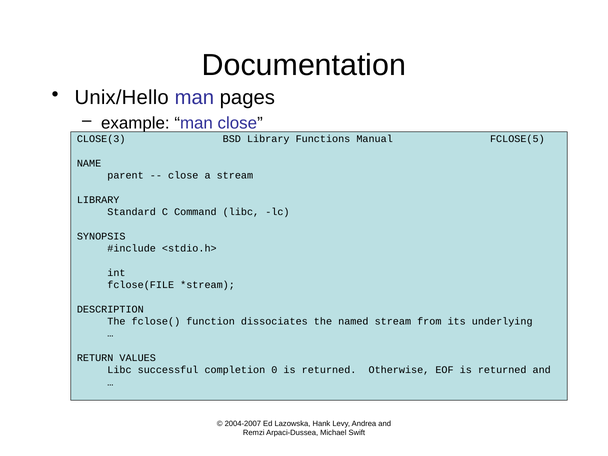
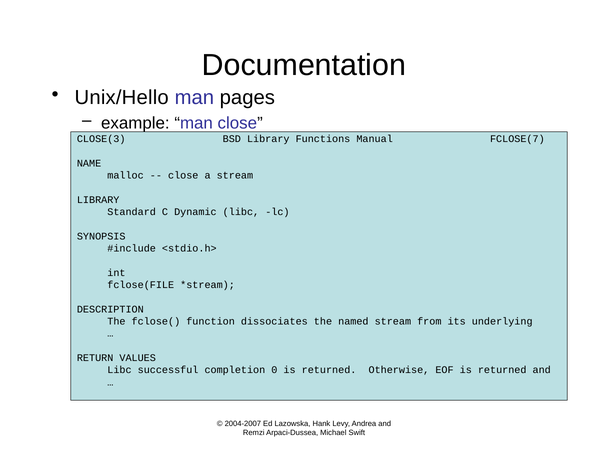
FCLOSE(5: FCLOSE(5 -> FCLOSE(7
parent: parent -> malloc
Command: Command -> Dynamic
